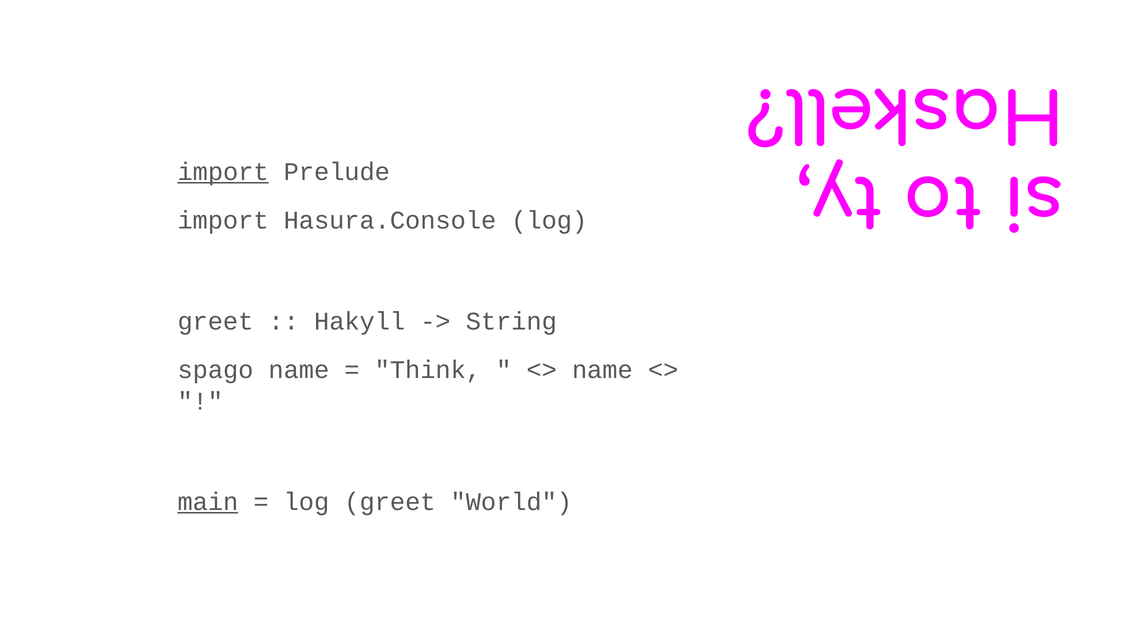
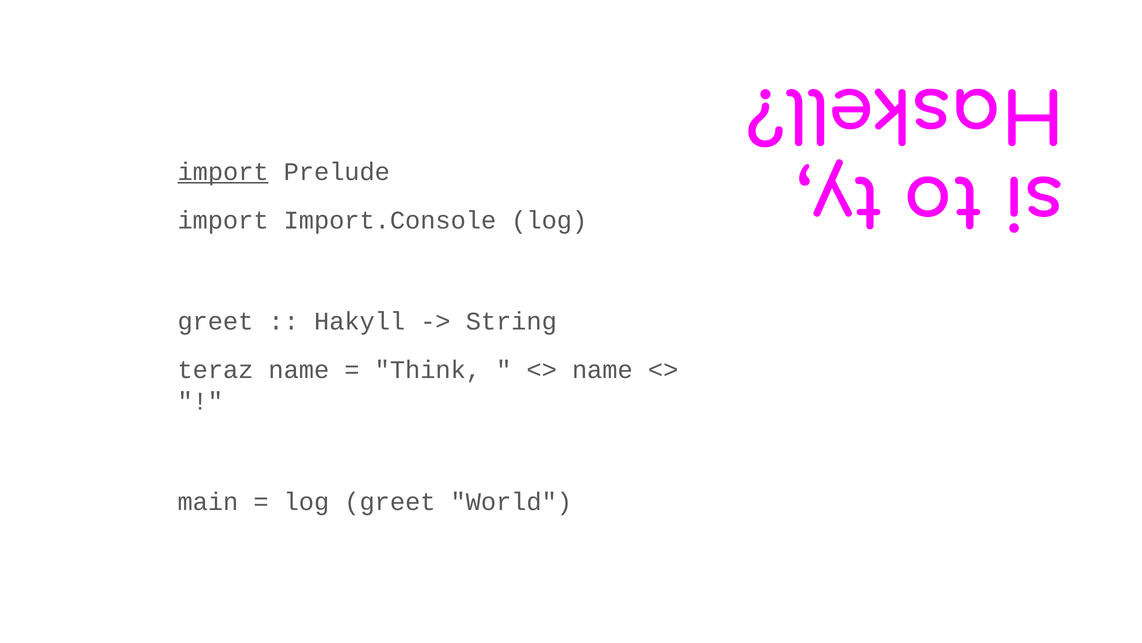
Hasura.Console: Hasura.Console -> Import.Console
spago: spago -> teraz
main underline: present -> none
